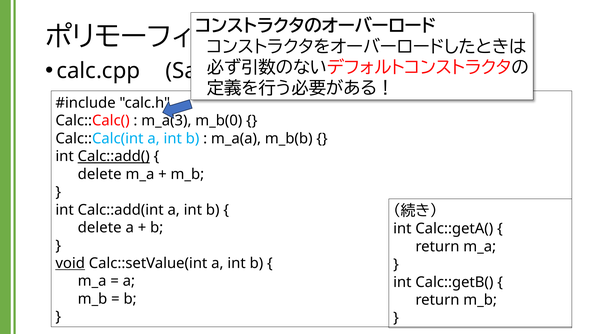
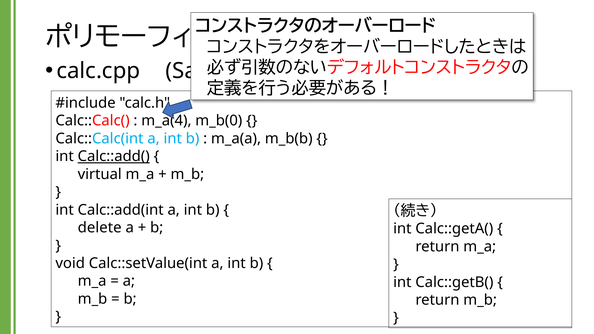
m_a(3: m_a(3 -> m_a(4
delete at (100, 174): delete -> virtual
void underline: present -> none
